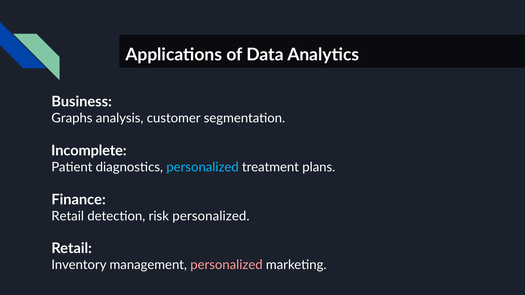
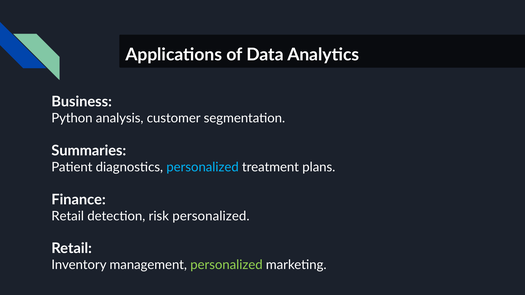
Graphs: Graphs -> Python
Incomplete: Incomplete -> Summaries
personalized at (226, 265) colour: pink -> light green
